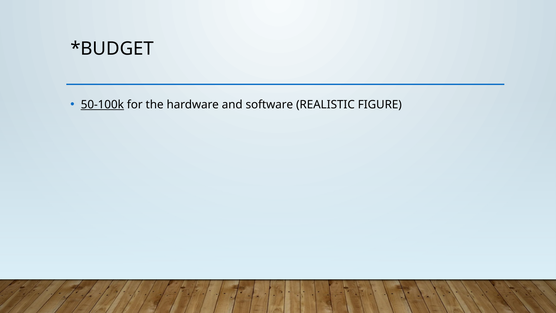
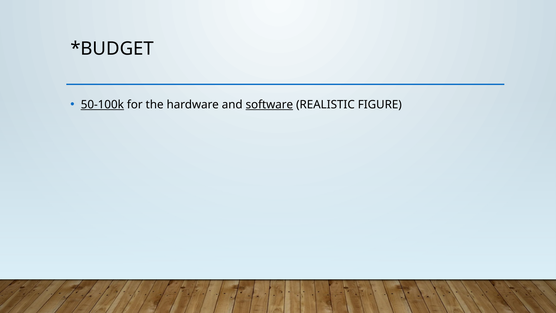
software underline: none -> present
